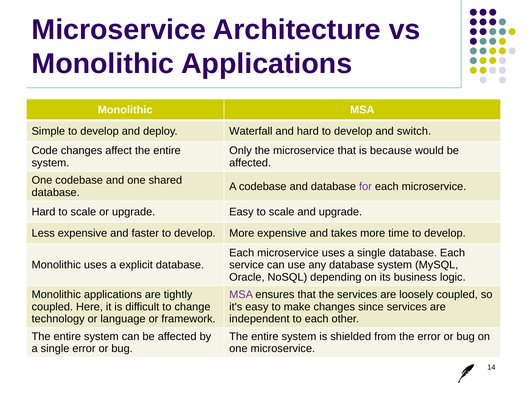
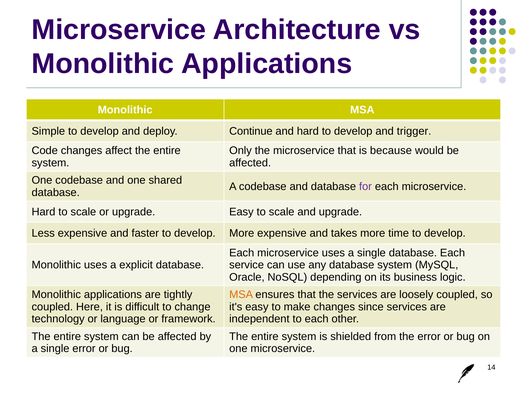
Waterfall: Waterfall -> Continue
switch: switch -> trigger
MSA at (241, 295) colour: purple -> orange
